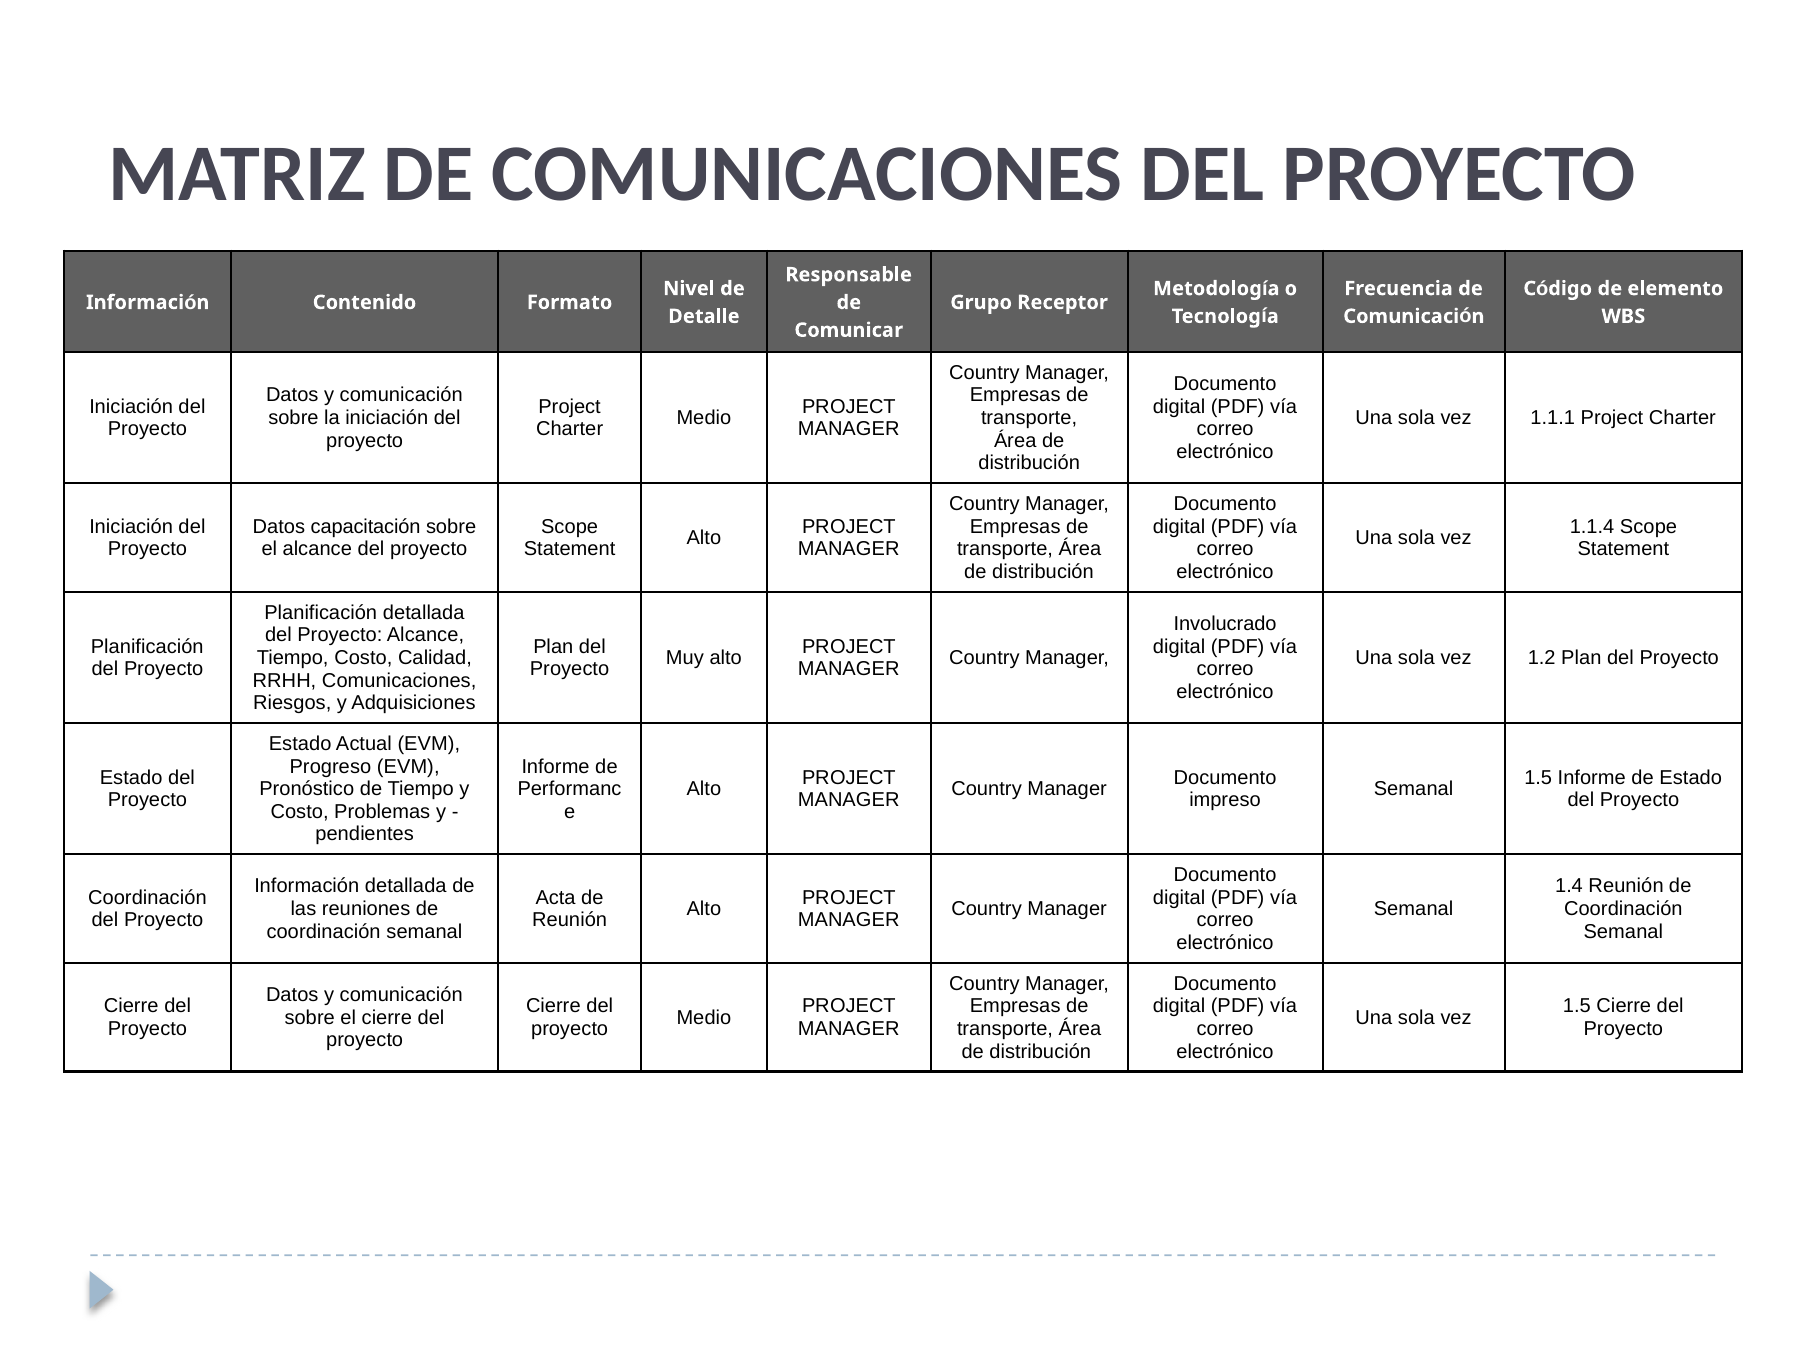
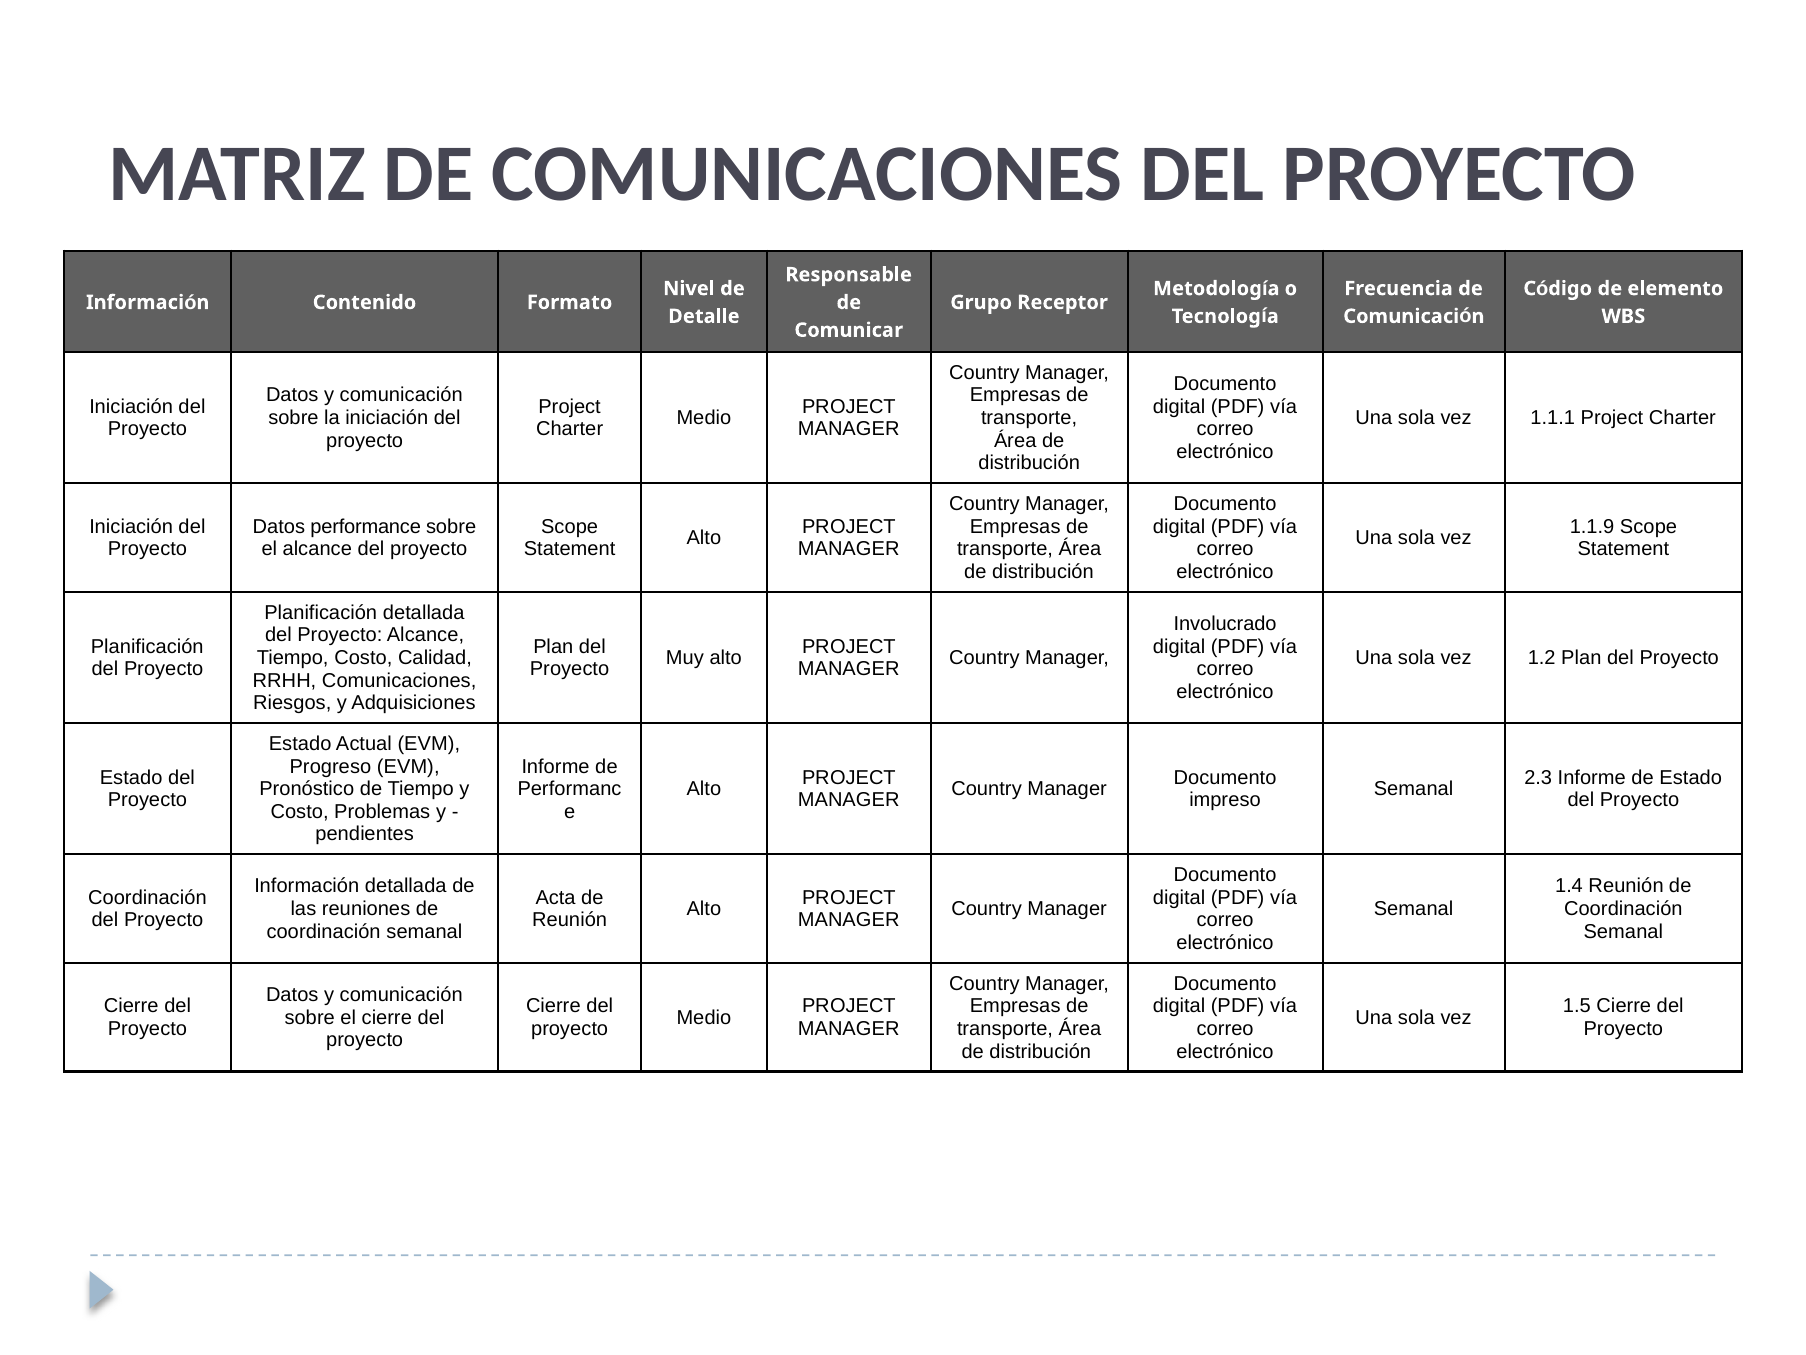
capacitación: capacitación -> performance
1.1.4: 1.1.4 -> 1.1.9
1.5 at (1538, 777): 1.5 -> 2.3
